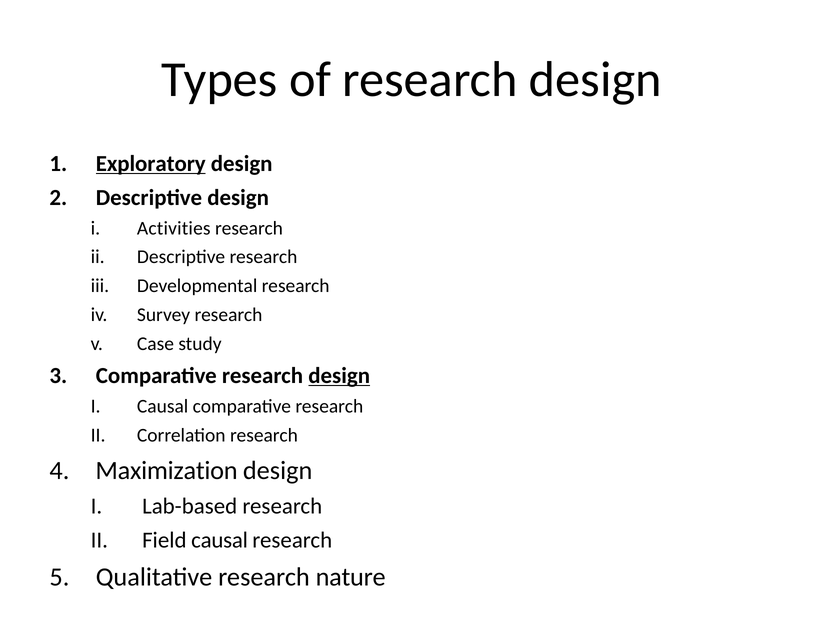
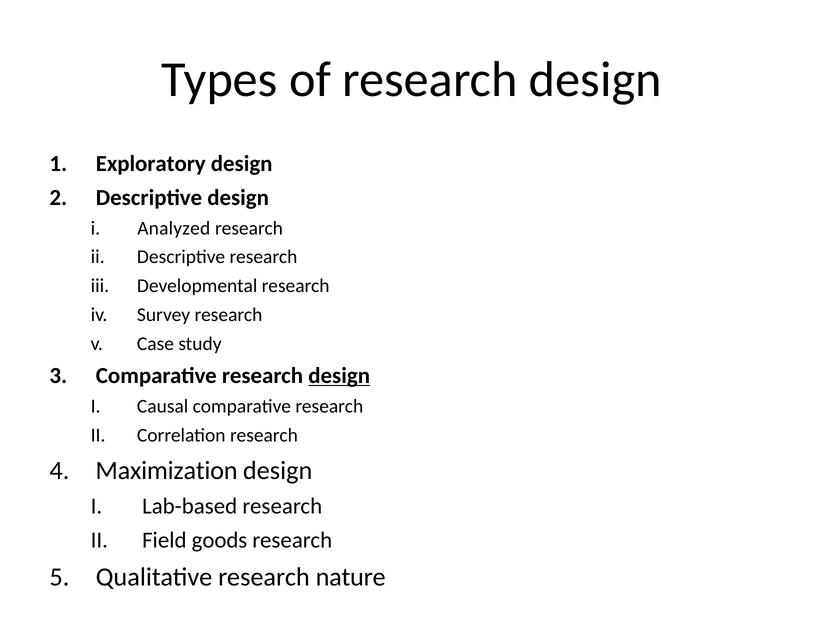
Exploratory underline: present -> none
Activities: Activities -> Analyzed
Field causal: causal -> goods
